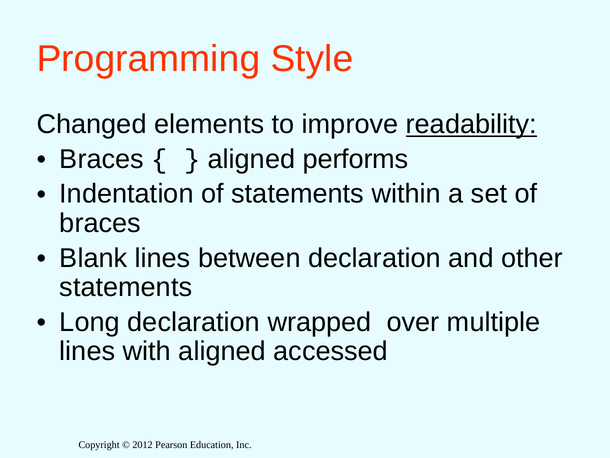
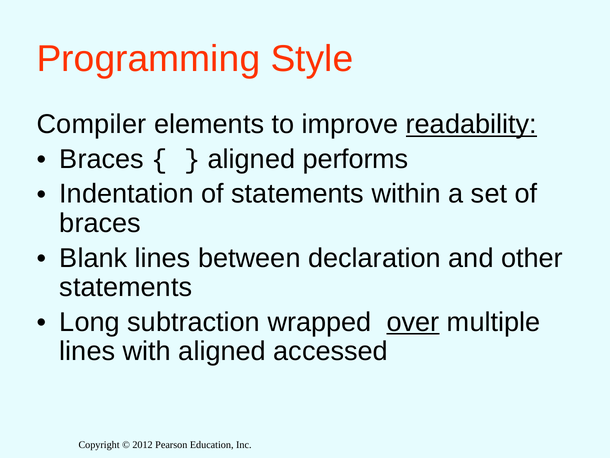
Changed: Changed -> Compiler
Long declaration: declaration -> subtraction
over underline: none -> present
